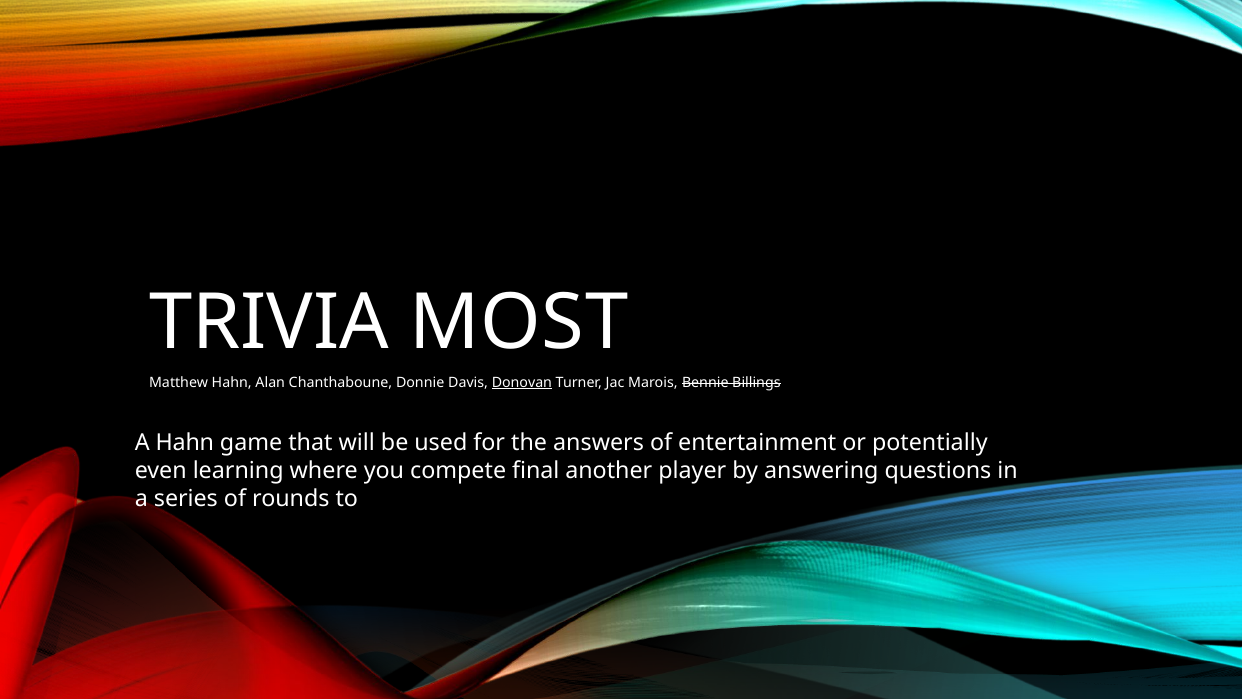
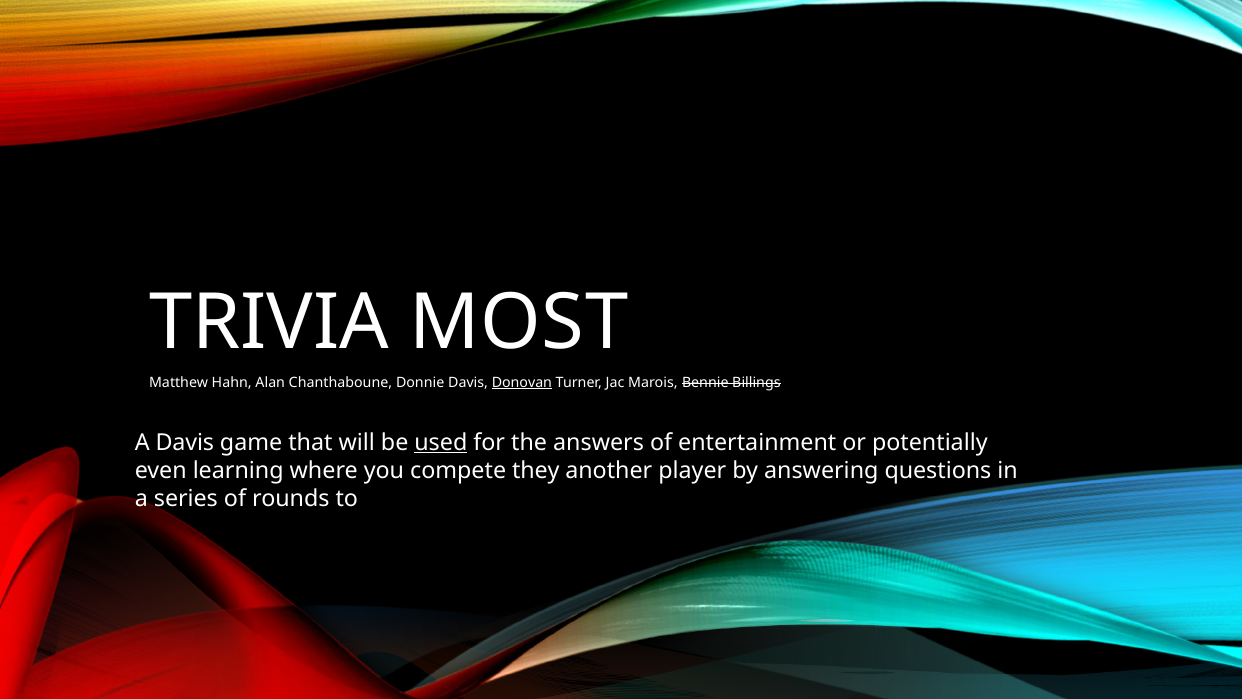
A Hahn: Hahn -> Davis
used underline: none -> present
final: final -> they
